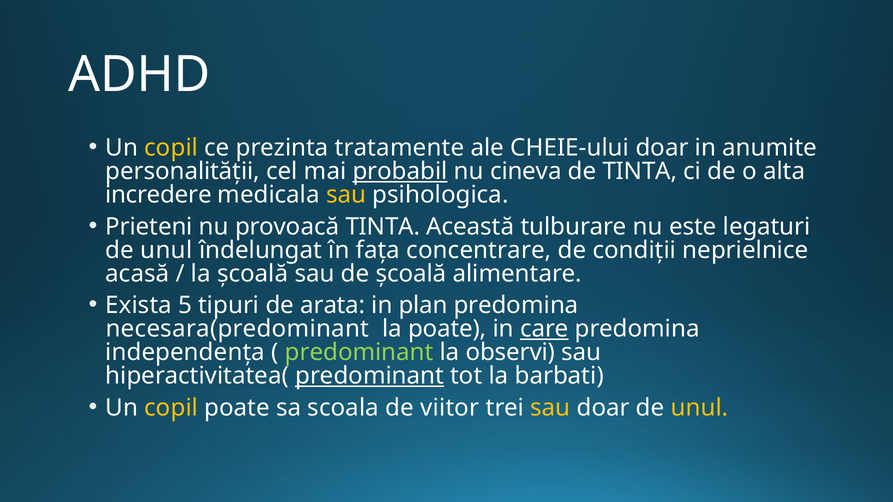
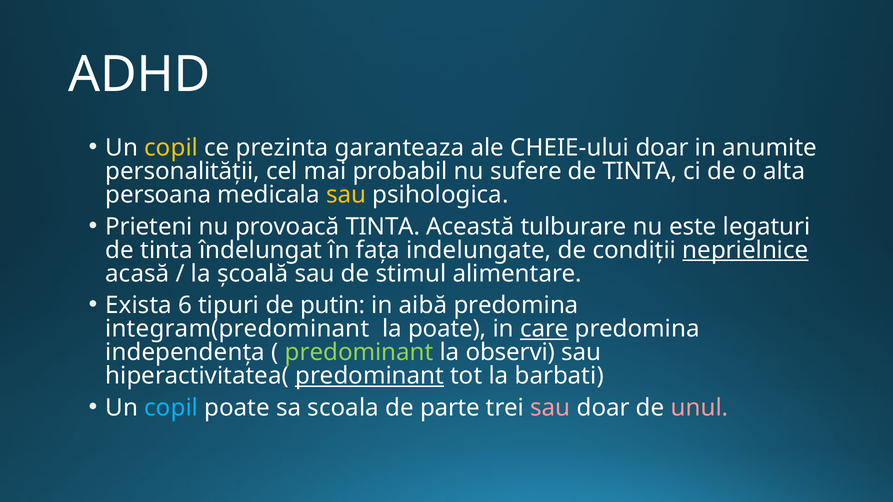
tratamente: tratamente -> garanteaza
probabil underline: present -> none
cineva: cineva -> sufere
incredere: incredere -> persoana
unul at (166, 250): unul -> tinta
concentrare: concentrare -> indelungate
neprielnice underline: none -> present
de școală: școală -> stimul
5: 5 -> 6
arata: arata -> putin
plan: plan -> aibă
necesara(predominant: necesara(predominant -> integram(predominant
copil at (171, 408) colour: yellow -> light blue
viitor: viitor -> parte
sau at (550, 408) colour: yellow -> pink
unul at (700, 408) colour: yellow -> pink
